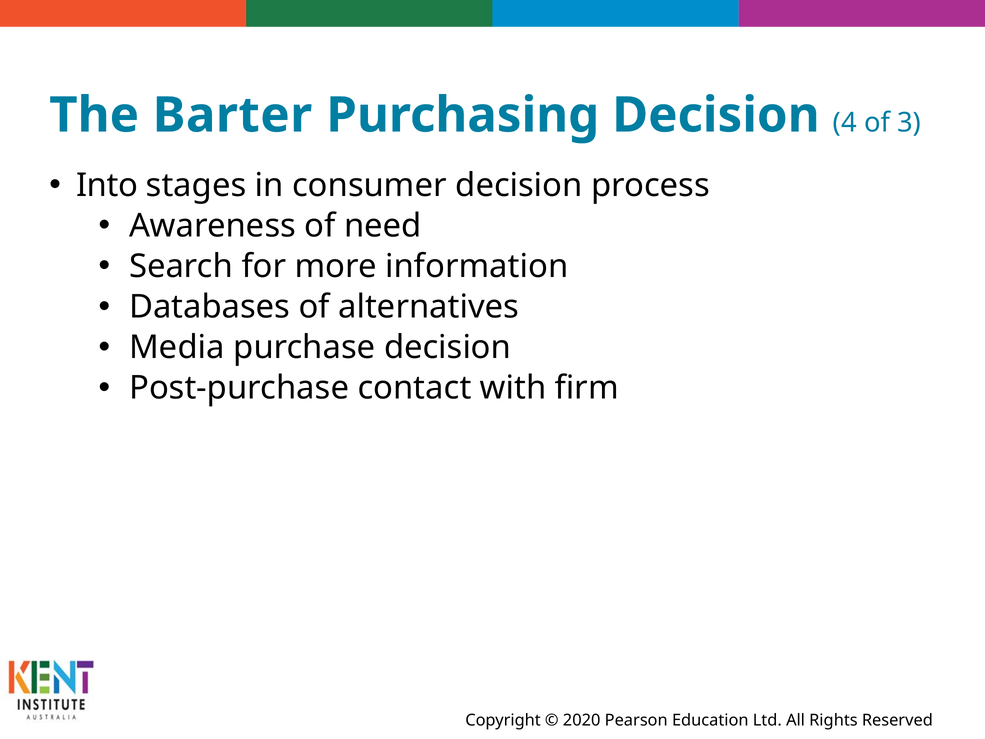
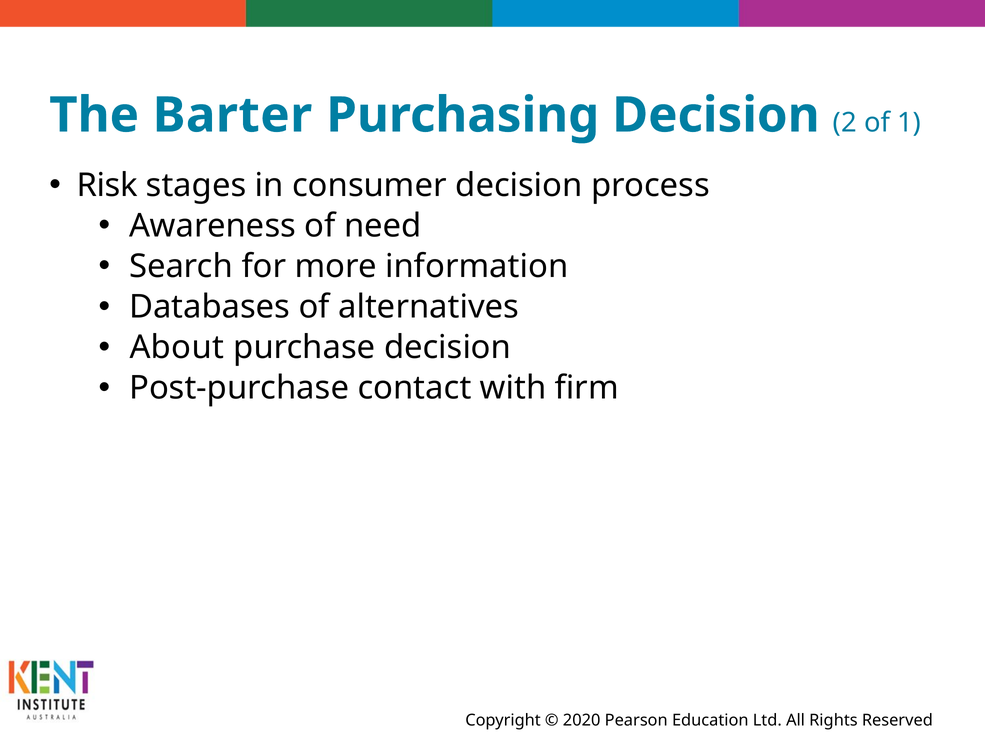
4: 4 -> 2
3: 3 -> 1
Into: Into -> Risk
Media: Media -> About
